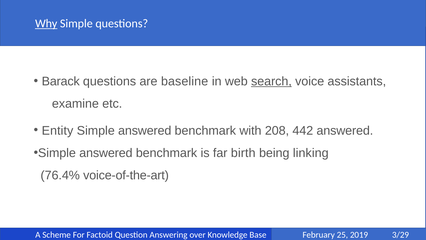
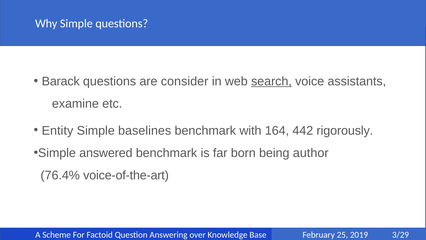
Why underline: present -> none
baseline: baseline -> consider
answered at (145, 130): answered -> baselines
208: 208 -> 164
442 answered: answered -> rigorously
birth: birth -> born
linking: linking -> author
